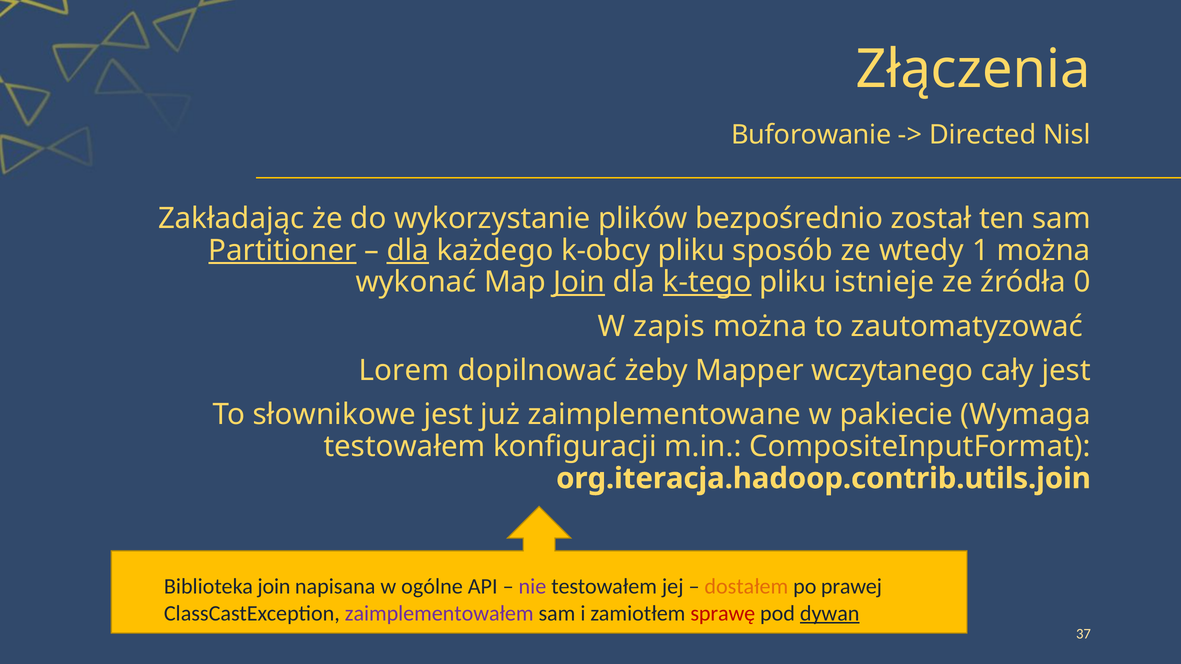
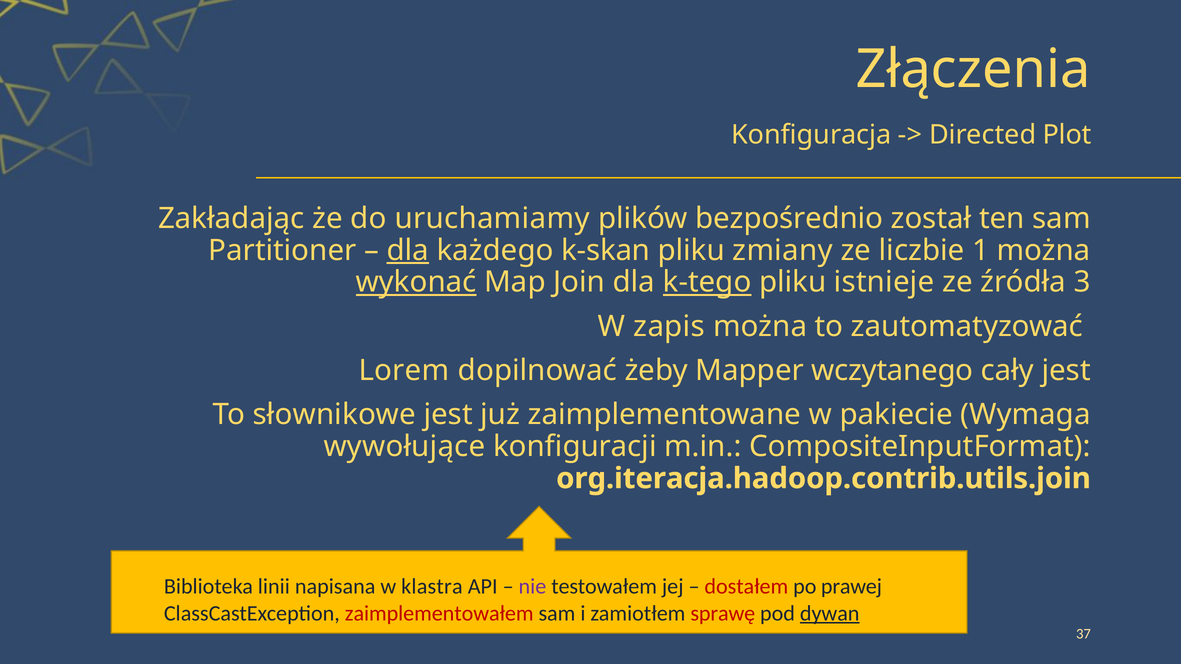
Buforowanie: Buforowanie -> Konfiguracja
Nisl: Nisl -> Plot
wykorzystanie: wykorzystanie -> uruchamiamy
Partitioner underline: present -> none
k-obcy: k-obcy -> k-skan
sposób: sposób -> zmiany
wtedy: wtedy -> liczbie
wykonać underline: none -> present
Join at (579, 282) underline: present -> none
0: 0 -> 3
testowałem at (405, 447): testowałem -> wywołujące
Biblioteka join: join -> linii
ogólne: ogólne -> klastra
dostałem colour: orange -> red
zaimplementowałem colour: purple -> red
